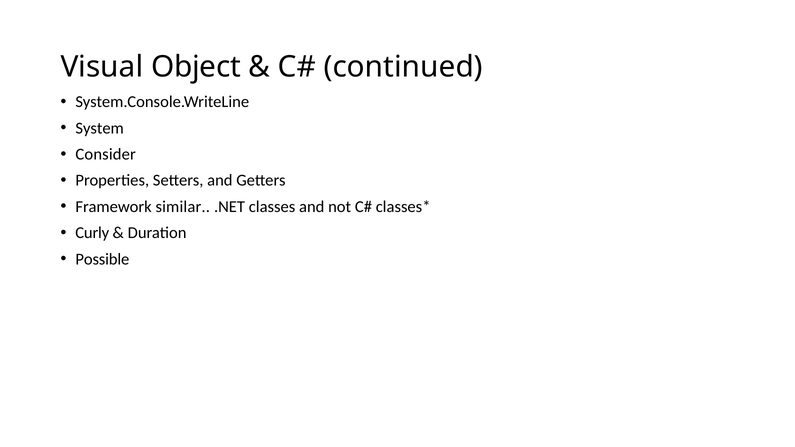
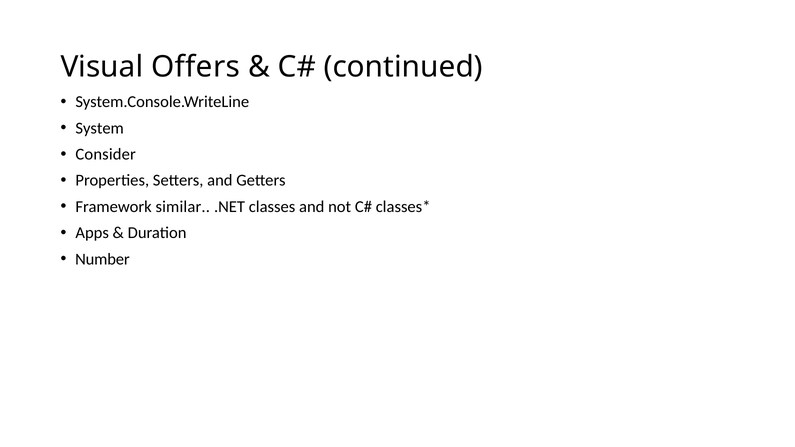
Object: Object -> Offers
Curly: Curly -> Apps
Possible: Possible -> Number
